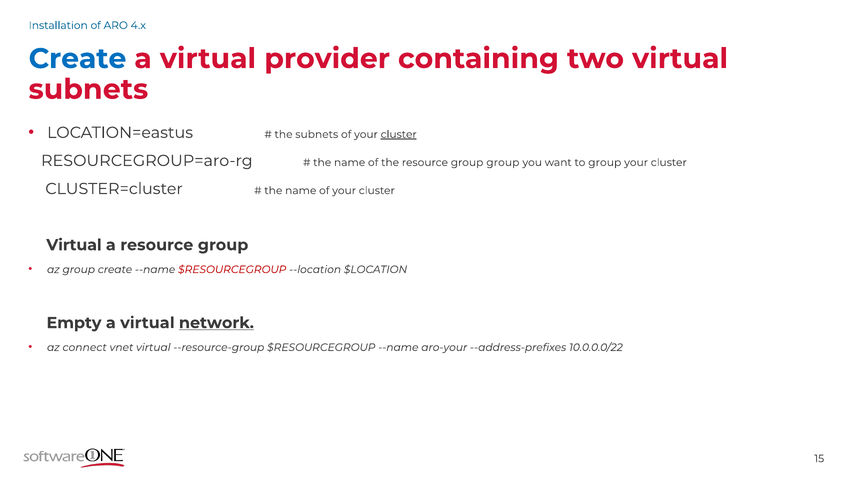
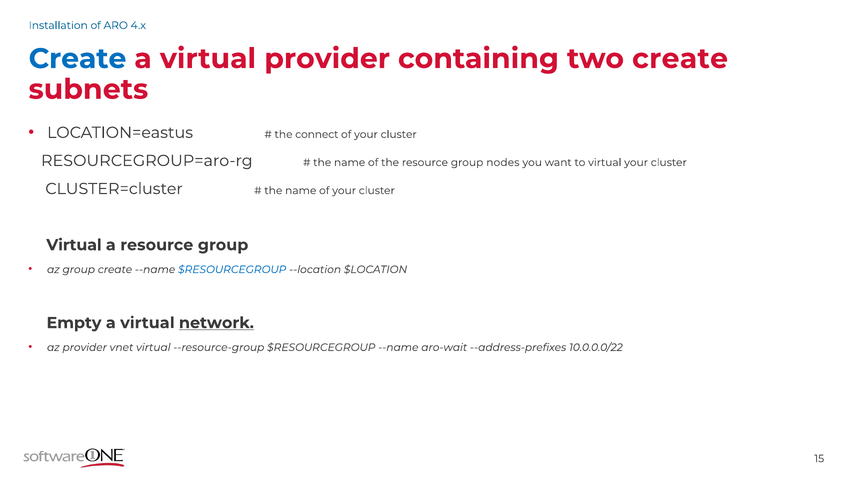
two virtual: virtual -> create
the subnets: subnets -> connect
cluster at (399, 134) underline: present -> none
group group: group -> nodes
to group: group -> virtual
$RESOURCEGROUP at (232, 270) colour: red -> blue
az connect: connect -> provider
aro-your: aro-your -> aro-wait
